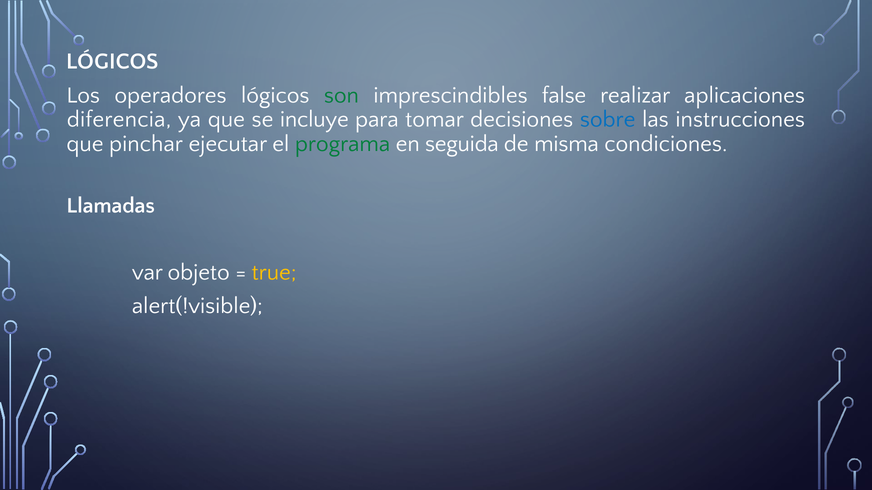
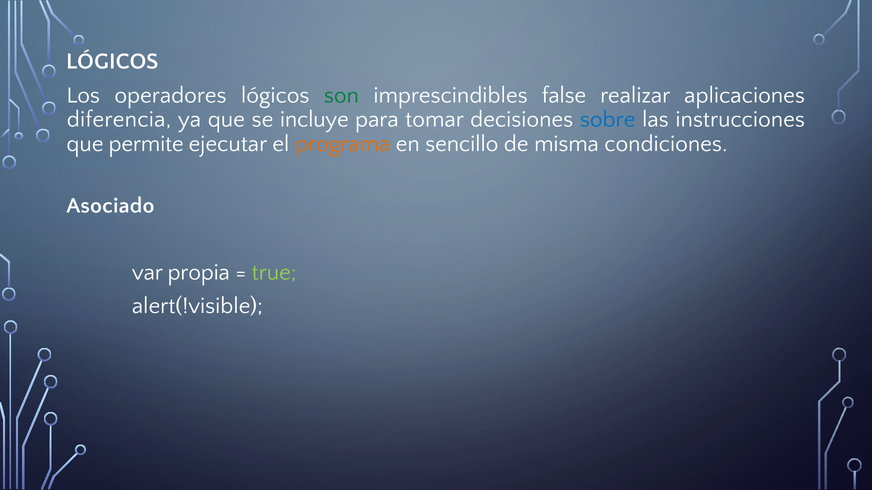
pinchar: pinchar -> permite
programa colour: green -> orange
seguida: seguida -> sencillo
Llamadas: Llamadas -> Asociado
objeto: objeto -> propia
true colour: yellow -> light green
